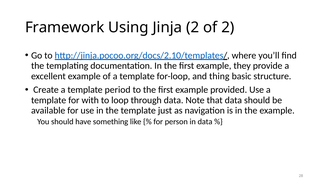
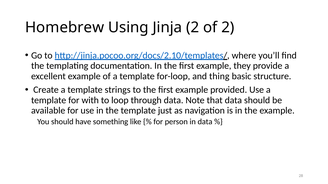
Framework: Framework -> Homebrew
period: period -> strings
